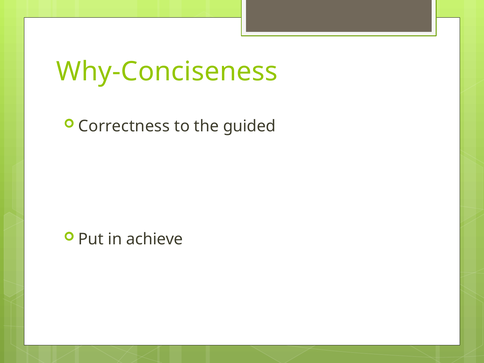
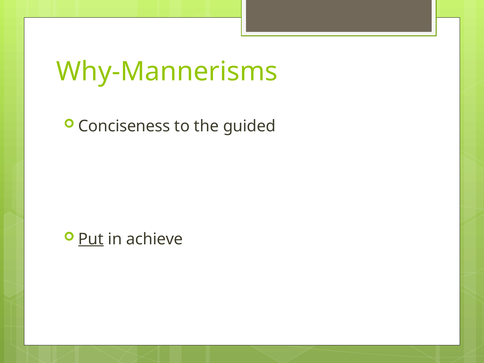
Why-Conciseness: Why-Conciseness -> Why-Mannerisms
Correctness: Correctness -> Conciseness
Put underline: none -> present
